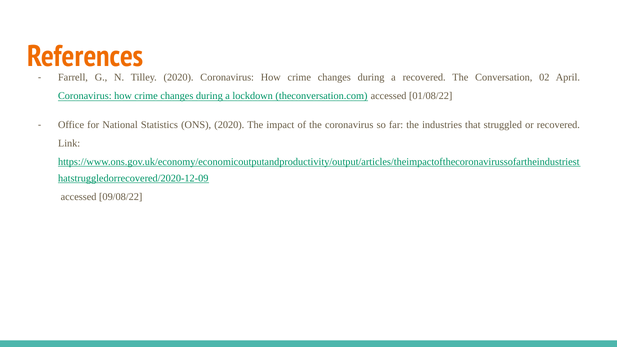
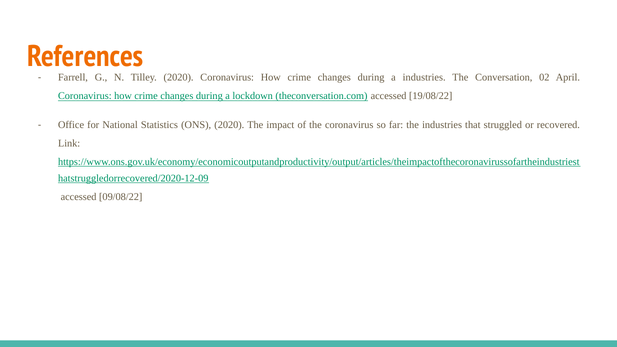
a recovered: recovered -> industries
01/08/22: 01/08/22 -> 19/08/22
